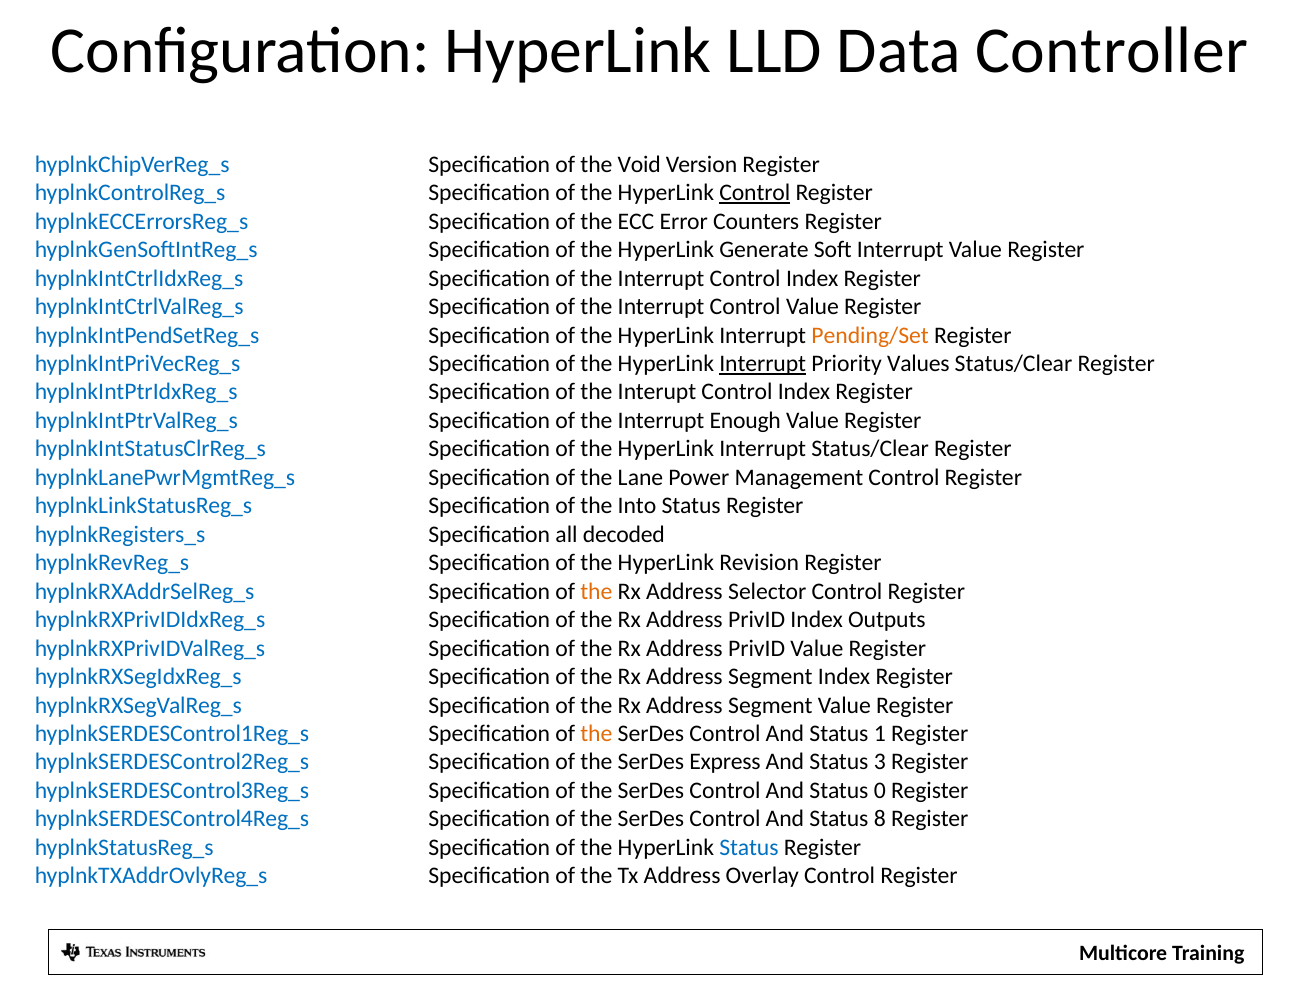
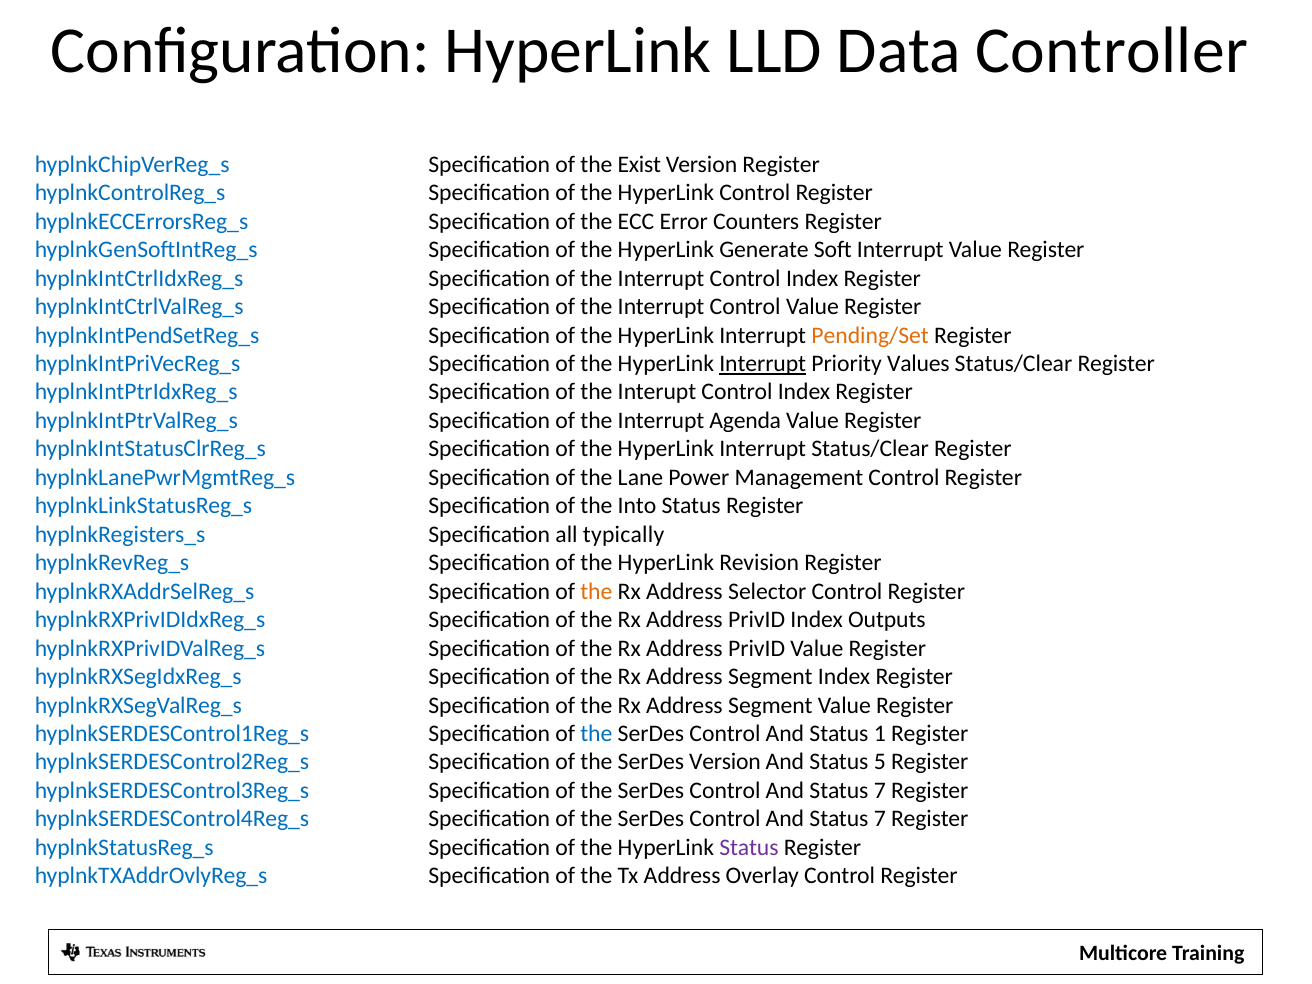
Void: Void -> Exist
Control at (755, 193) underline: present -> none
Enough: Enough -> Agenda
decoded: decoded -> typically
the at (596, 734) colour: orange -> blue
SerDes Express: Express -> Version
3: 3 -> 5
0 at (880, 791): 0 -> 7
8 at (880, 819): 8 -> 7
Status at (749, 848) colour: blue -> purple
